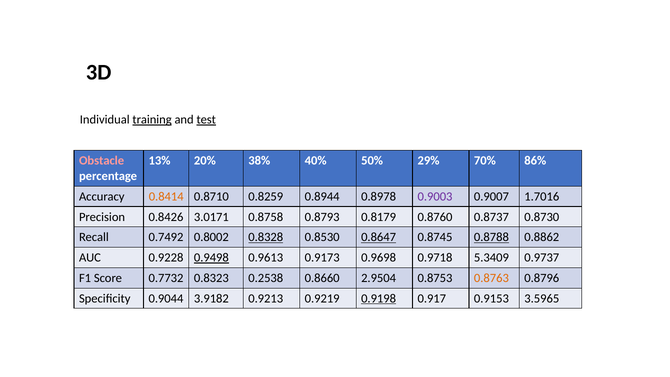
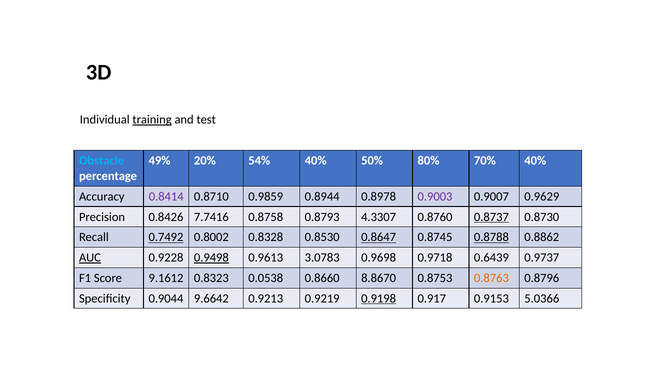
test underline: present -> none
Obstacle colour: pink -> light blue
13%: 13% -> 49%
38%: 38% -> 54%
29%: 29% -> 80%
70% 86%: 86% -> 40%
0.8414 colour: orange -> purple
0.8259: 0.8259 -> 0.9859
1.7016: 1.7016 -> 0.9629
3.0171: 3.0171 -> 7.7416
0.8179: 0.8179 -> 4.3307
0.8737 underline: none -> present
0.7492 underline: none -> present
0.8328 underline: present -> none
AUC underline: none -> present
0.9173: 0.9173 -> 3.0783
5.3409: 5.3409 -> 0.6439
0.7732: 0.7732 -> 9.1612
0.2538: 0.2538 -> 0.0538
2.9504: 2.9504 -> 8.8670
3.9182: 3.9182 -> 9.6642
3.5965: 3.5965 -> 5.0366
